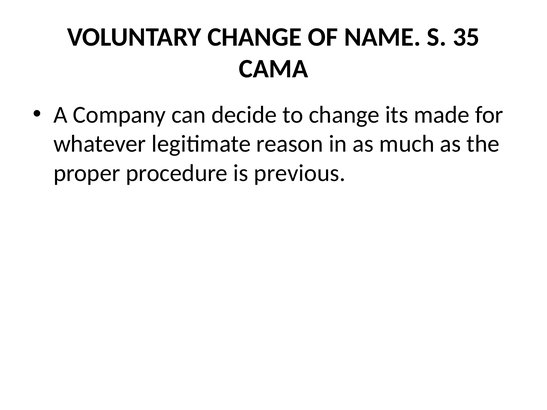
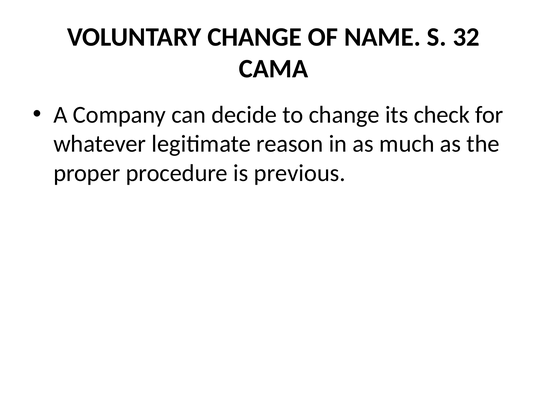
35: 35 -> 32
made: made -> check
